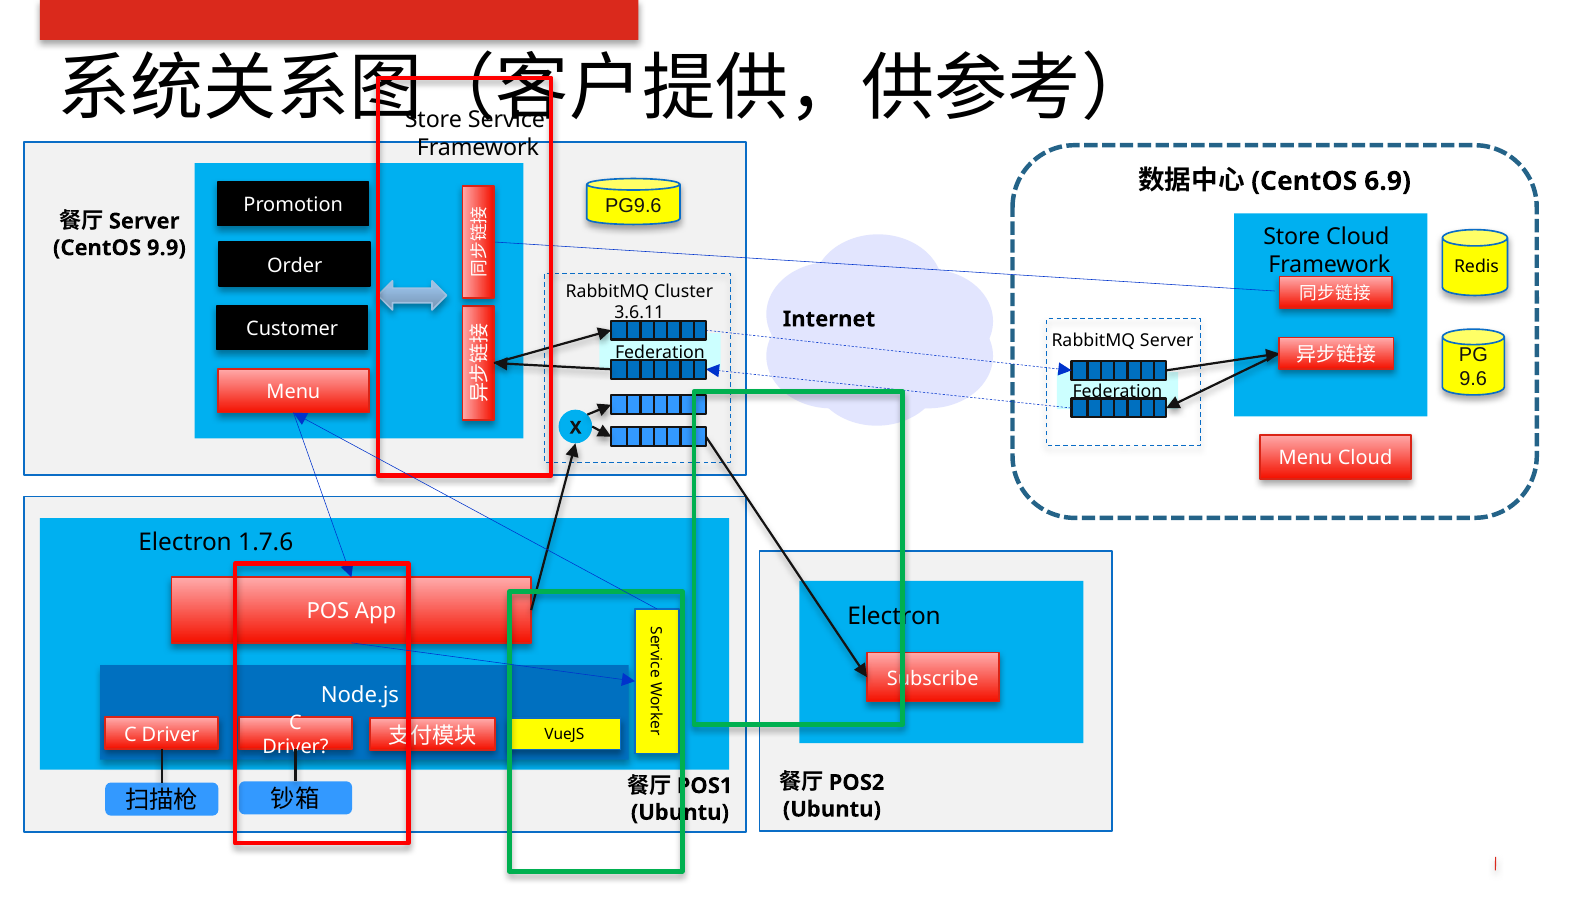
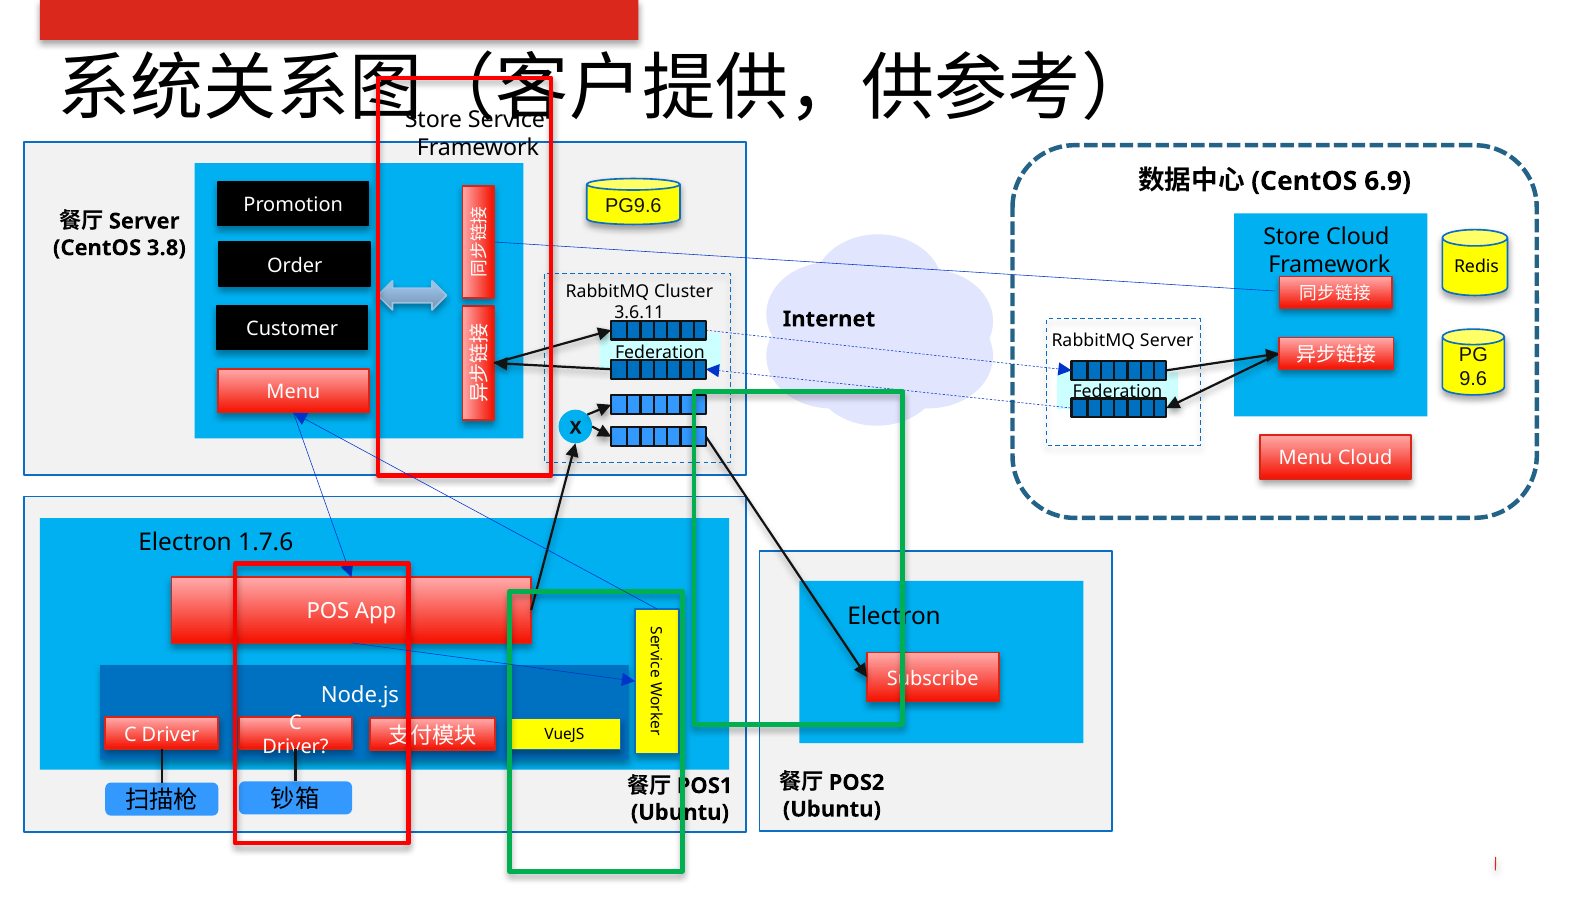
9.9: 9.9 -> 3.8
